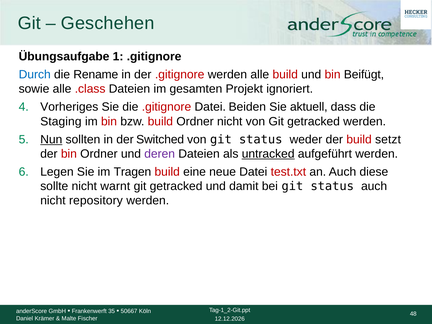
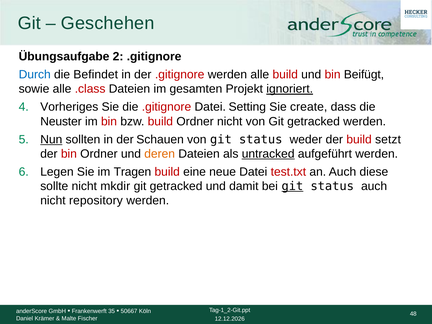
1: 1 -> 2
Rename: Rename -> Befindet
ignoriert underline: none -> present
Beiden: Beiden -> Setting
aktuell: aktuell -> create
Staging: Staging -> Neuster
Switched: Switched -> Schauen
deren colour: purple -> orange
warnt: warnt -> mkdir
git at (292, 186) underline: none -> present
